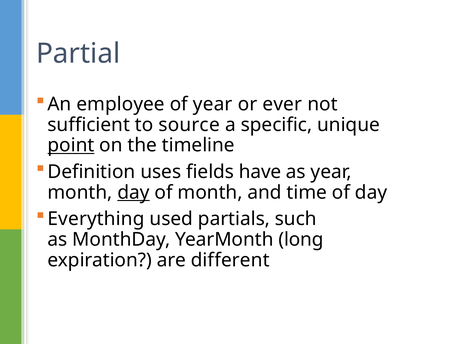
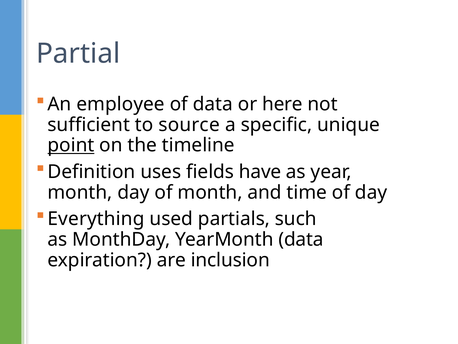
of year: year -> data
ever: ever -> here
day at (133, 192) underline: present -> none
YearMonth long: long -> data
different: different -> inclusion
